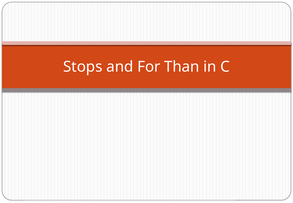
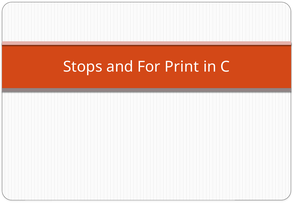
Than: Than -> Print
